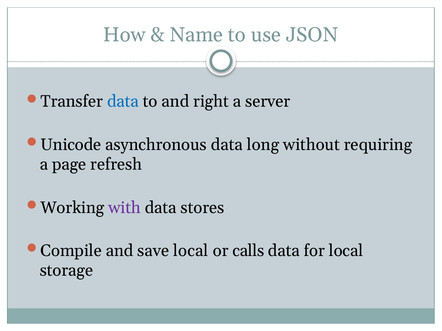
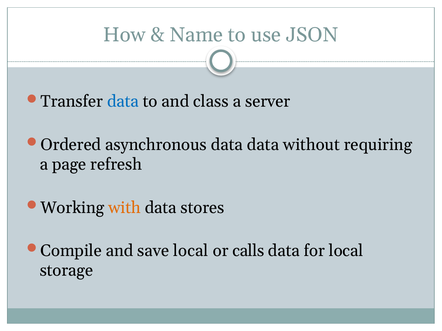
right: right -> class
Unicode: Unicode -> Ordered
data long: long -> data
with colour: purple -> orange
